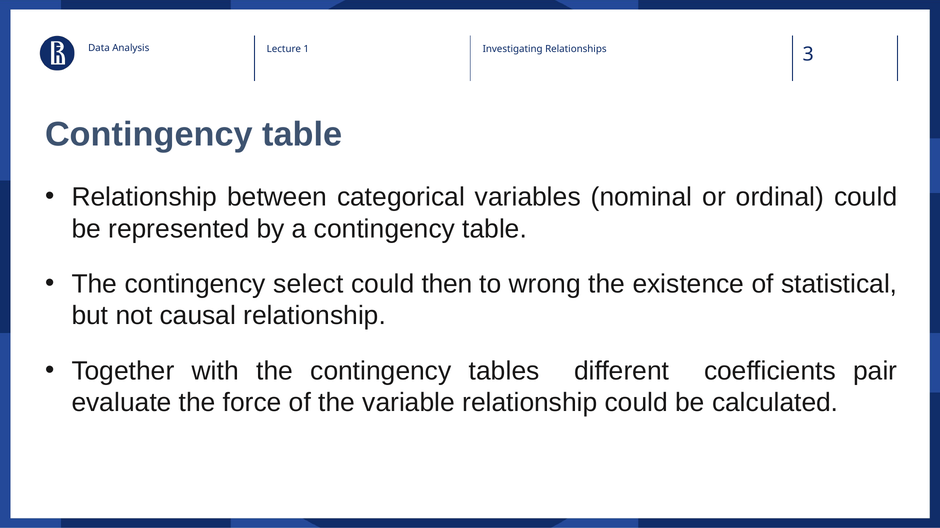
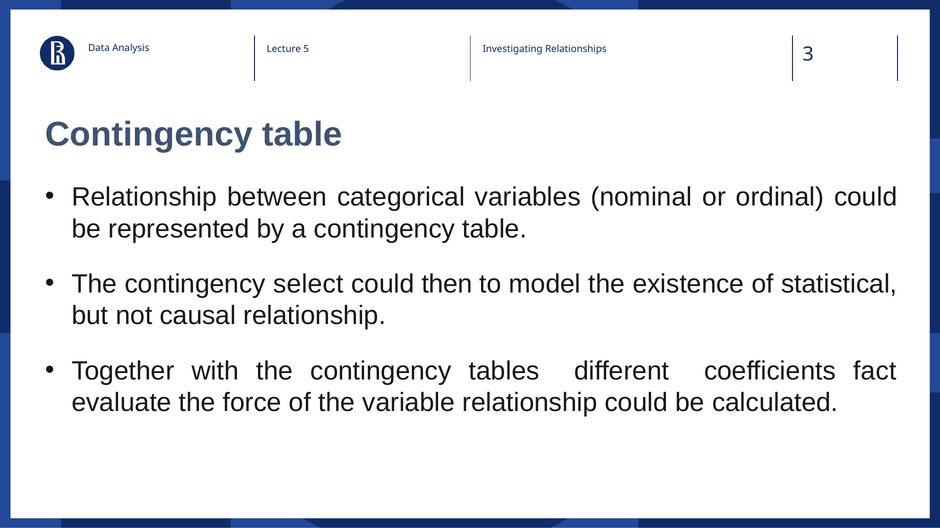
1: 1 -> 5
wrong: wrong -> model
pair: pair -> fact
